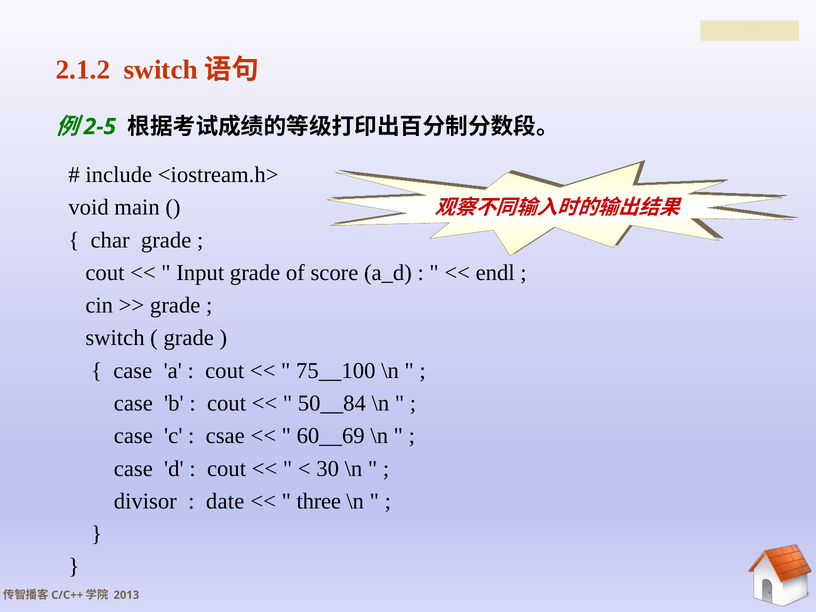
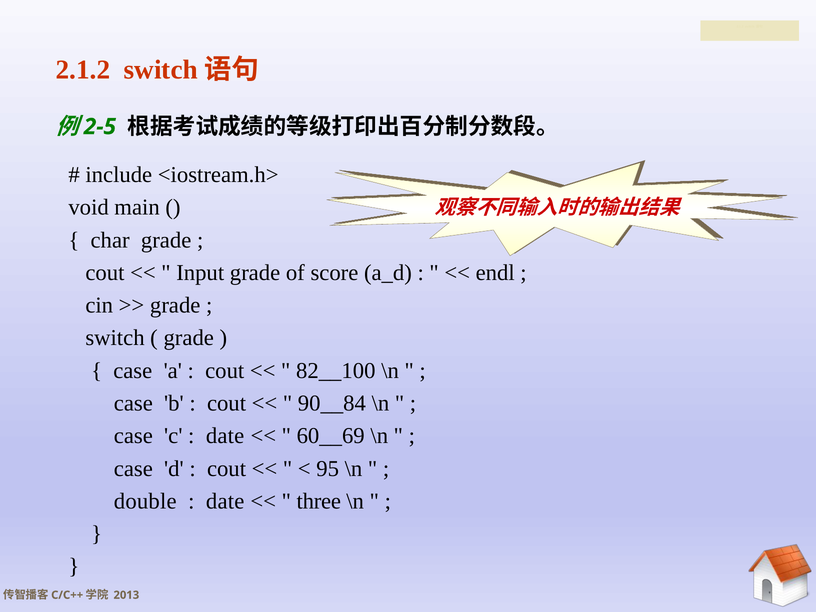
75__100: 75__100 -> 82__100
50__84: 50__84 -> 90__84
csae at (225, 436): csae -> date
30: 30 -> 95
divisor: divisor -> double
